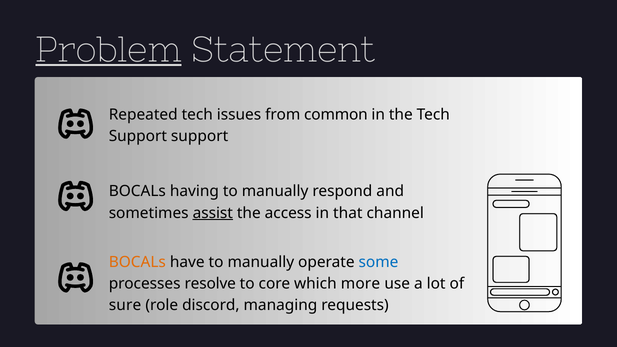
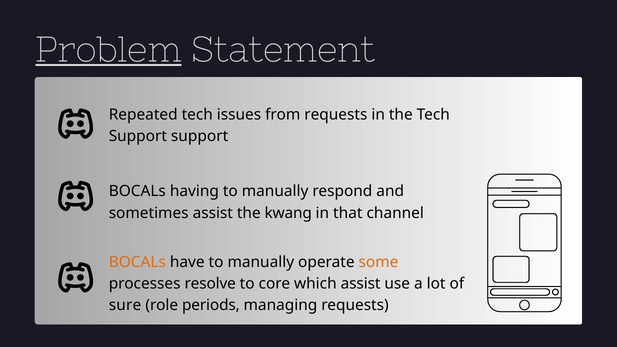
from common: common -> requests
assist at (213, 213) underline: present -> none
access: access -> kwang
some colour: blue -> orange
which more: more -> assist
discord: discord -> periods
